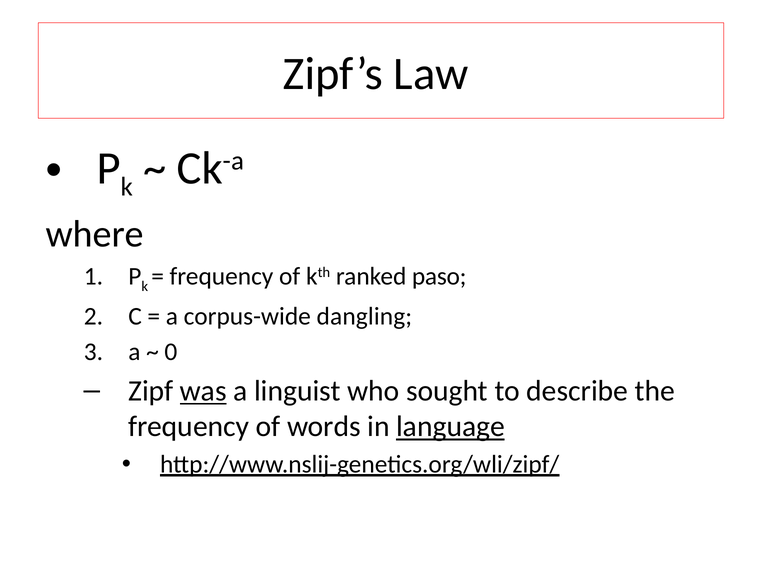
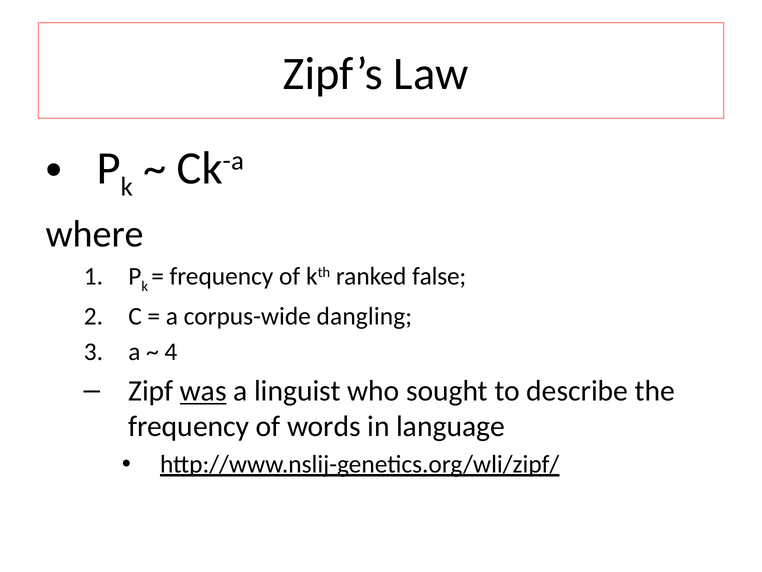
paso: paso -> false
0: 0 -> 4
language underline: present -> none
